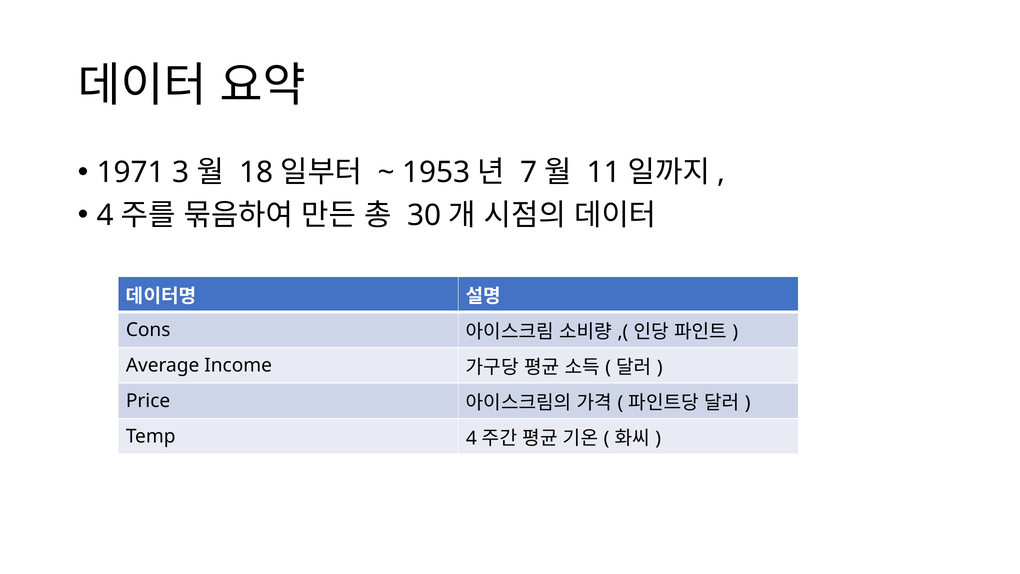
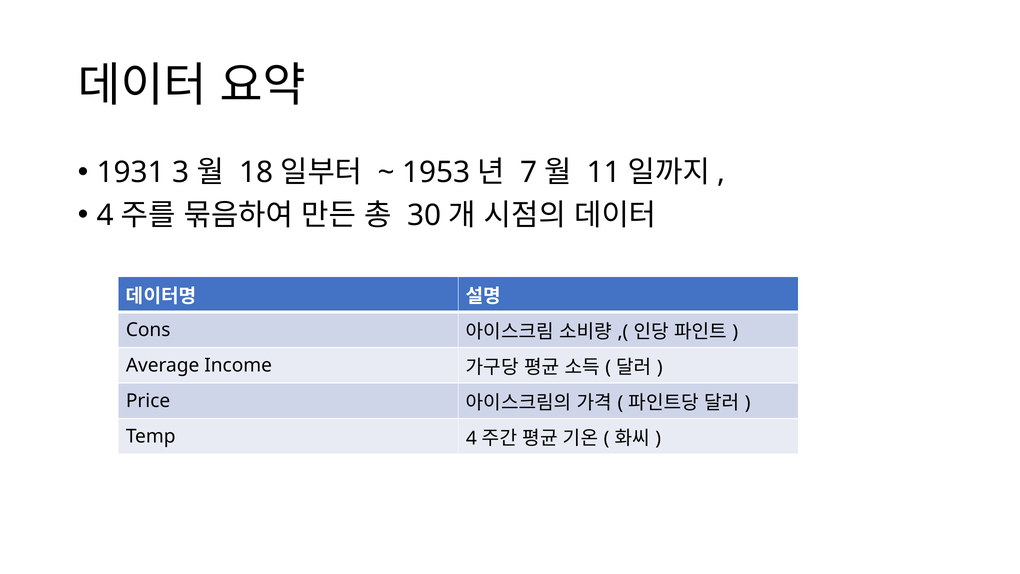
1971: 1971 -> 1931
